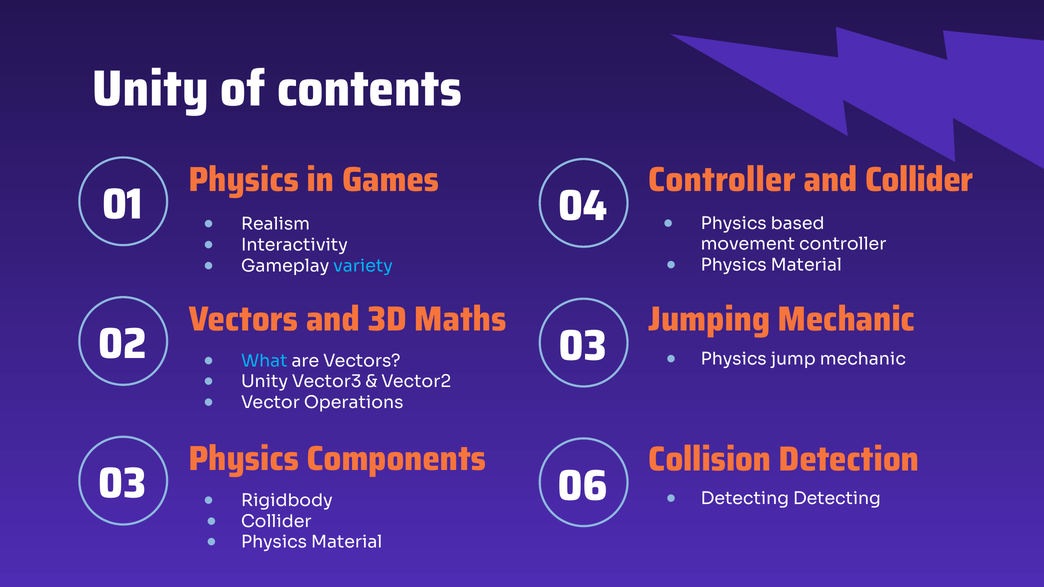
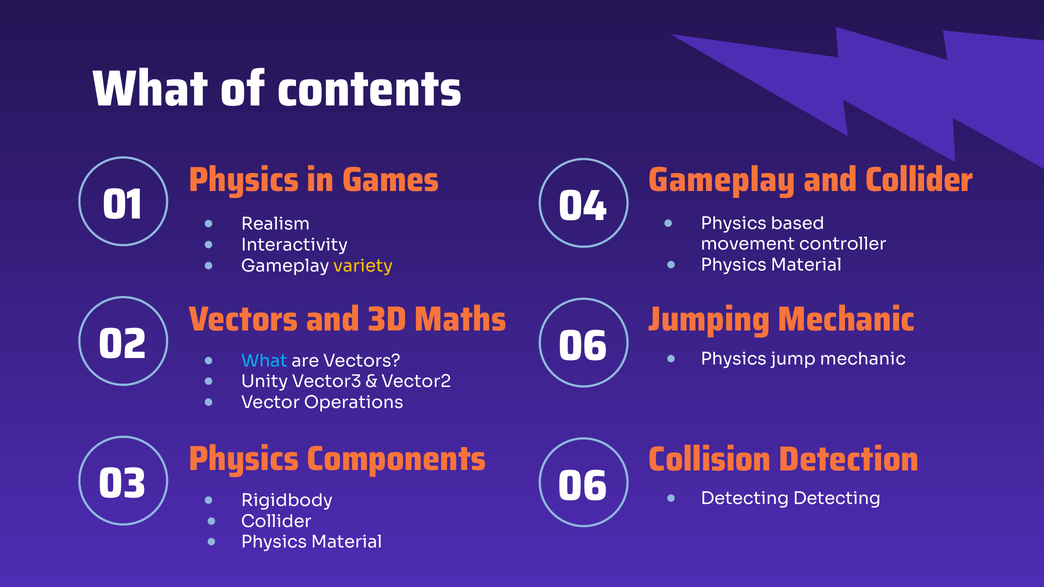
Unity at (151, 89): Unity -> What
Controller at (722, 180): Controller -> Gameplay
variety colour: light blue -> yellow
02 03: 03 -> 06
